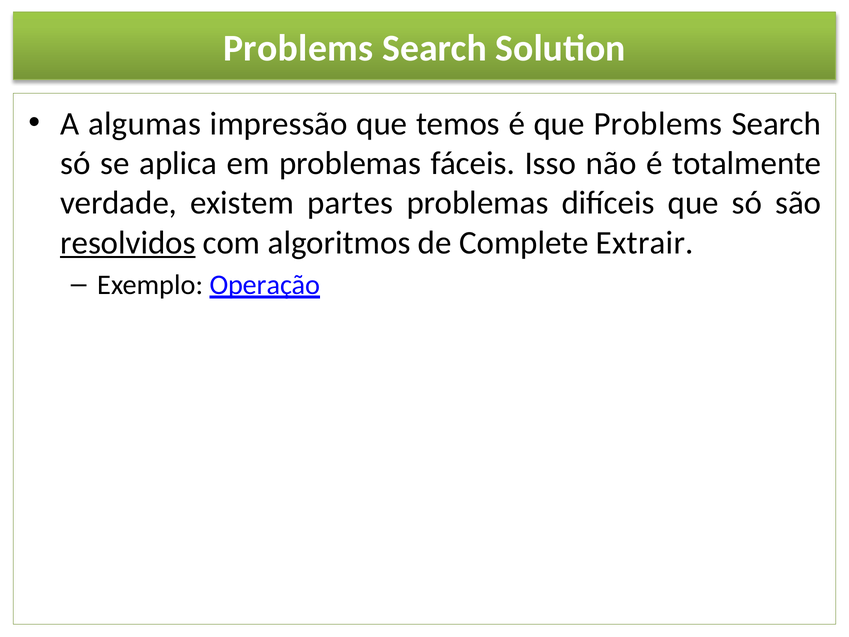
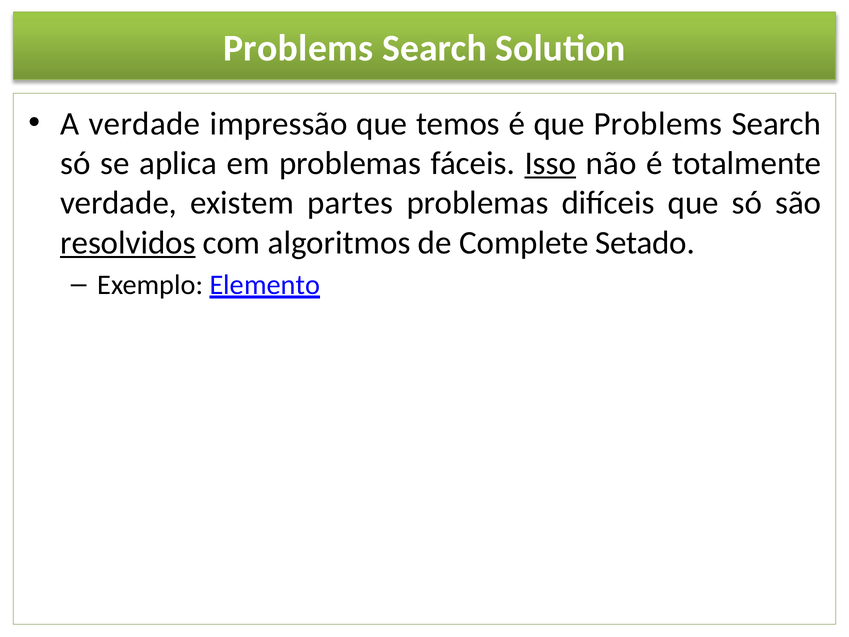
A algumas: algumas -> verdade
Isso underline: none -> present
Extrair: Extrair -> Setado
Operação: Operação -> Elemento
